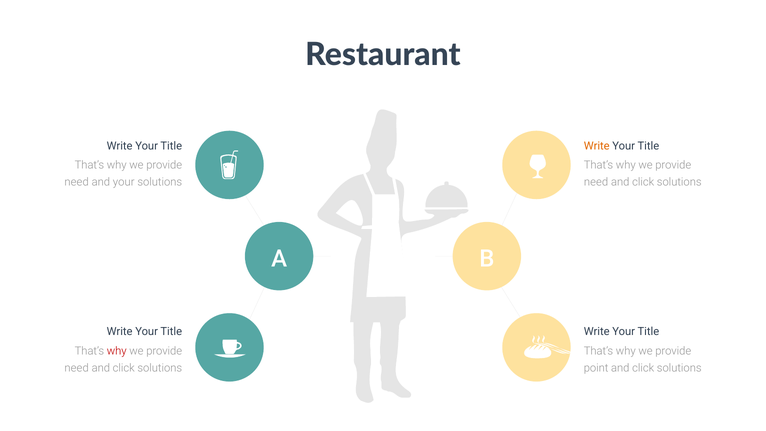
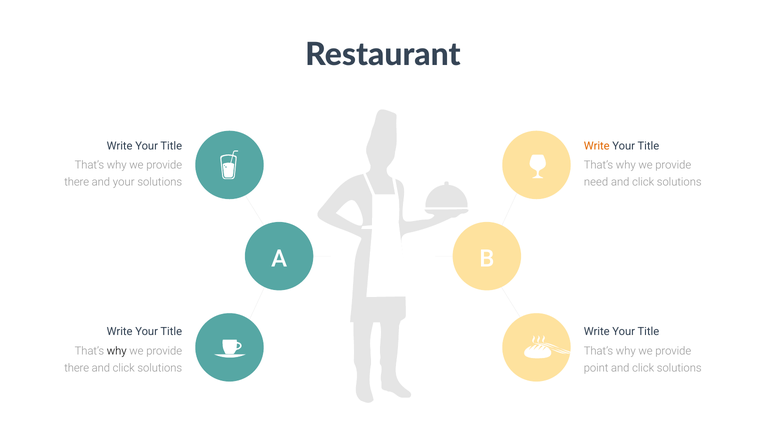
need at (77, 182): need -> there
why at (117, 351) colour: red -> black
need at (77, 368): need -> there
